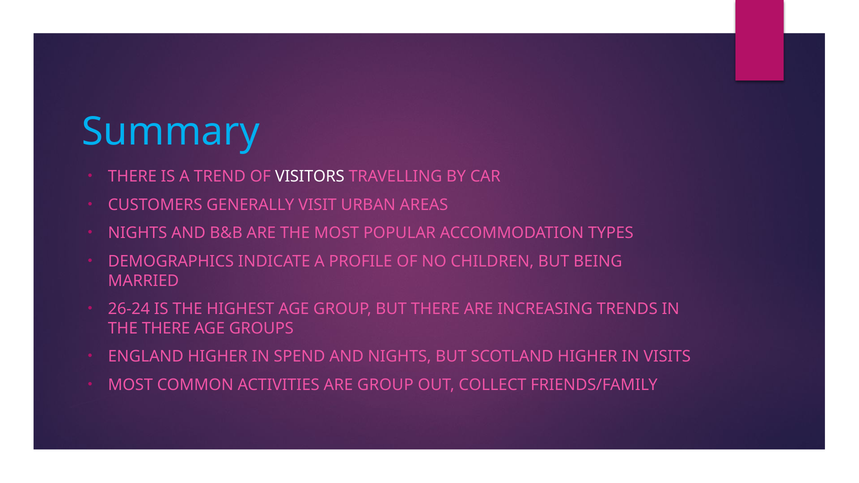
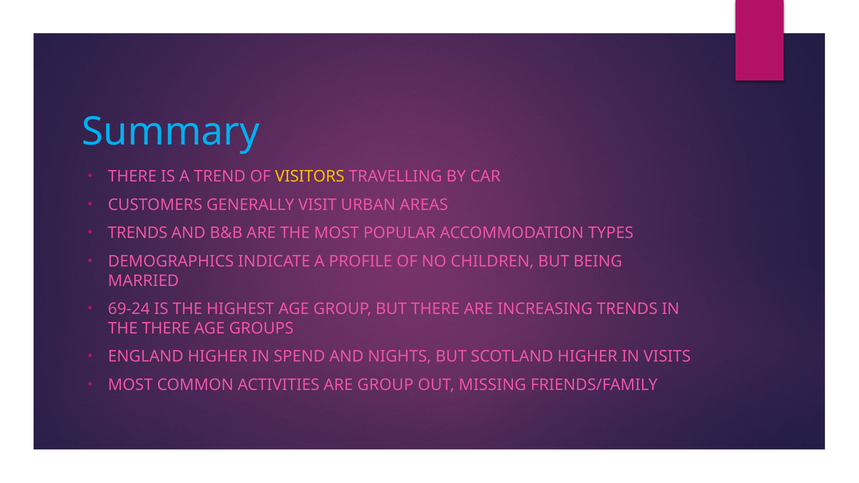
VISITORS colour: white -> yellow
NIGHTS at (138, 233): NIGHTS -> TRENDS
26-24: 26-24 -> 69-24
COLLECT: COLLECT -> MISSING
